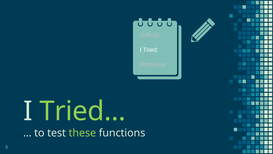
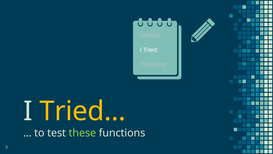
Tried… colour: light green -> yellow
